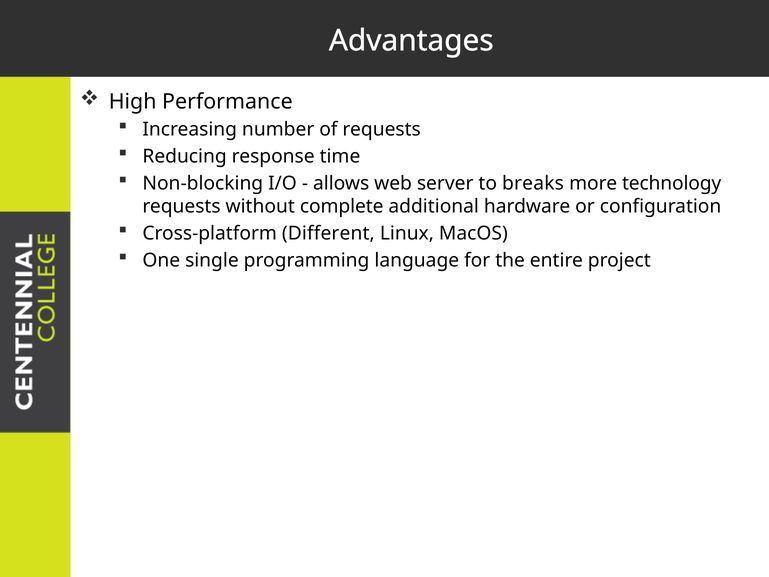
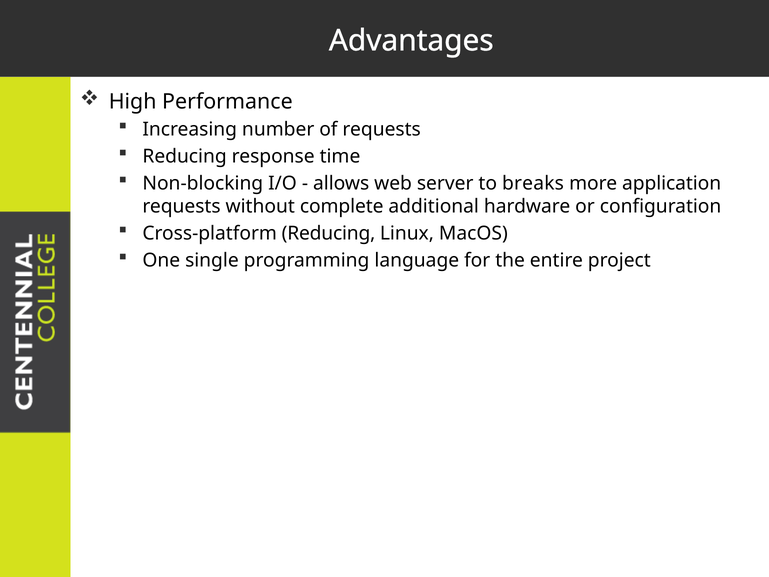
technology: technology -> application
Cross-platform Different: Different -> Reducing
